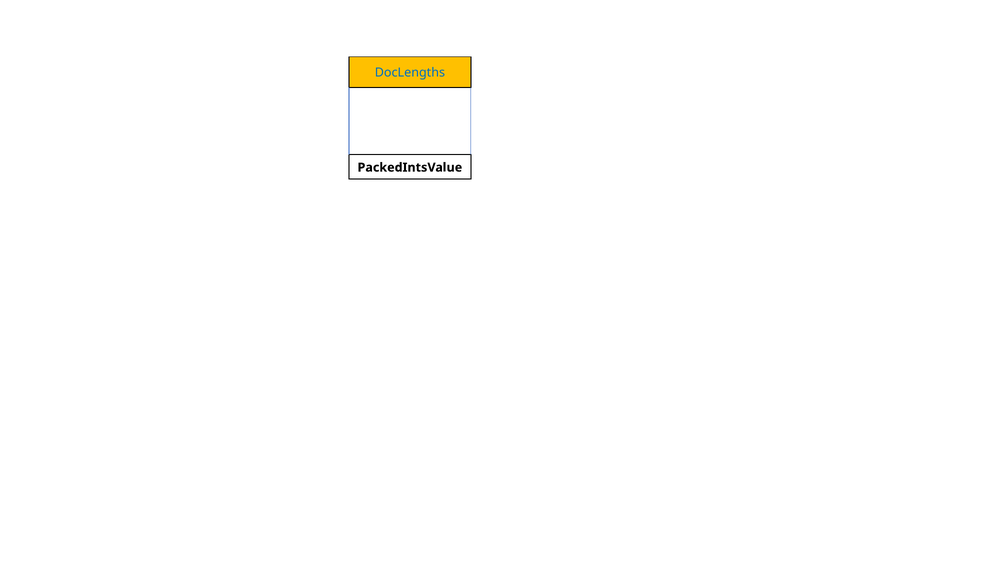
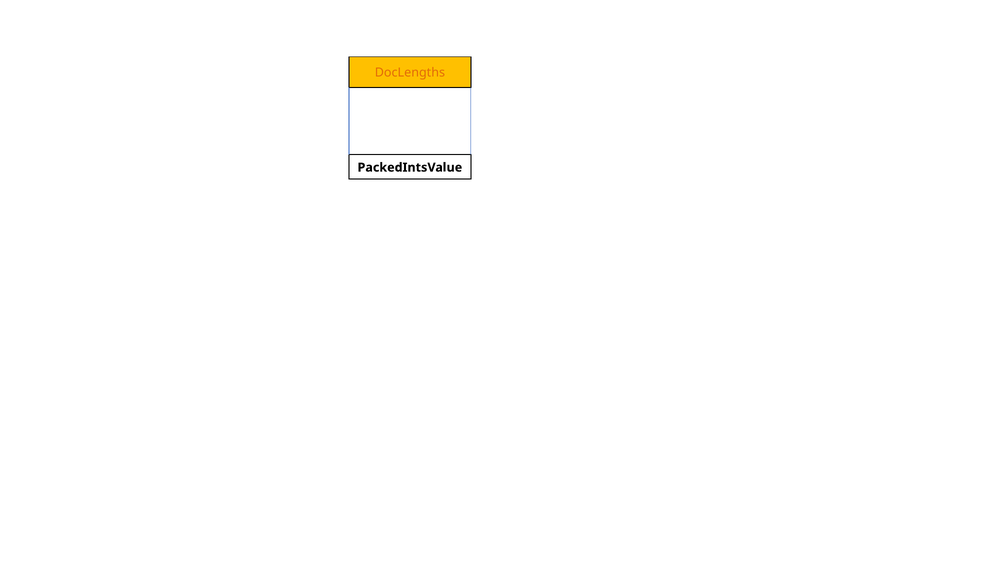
DocLengths colour: blue -> orange
